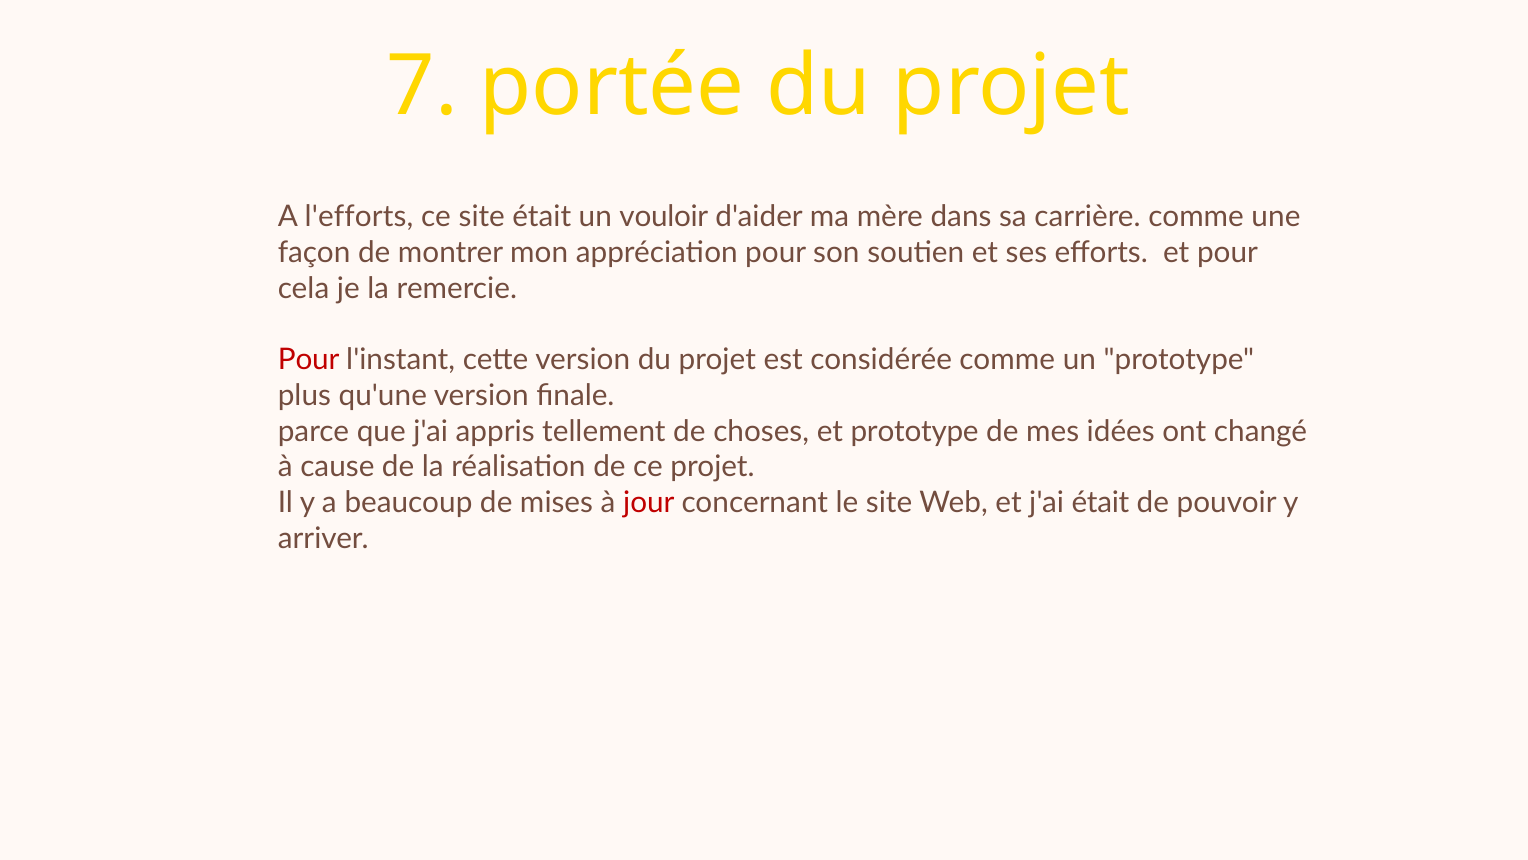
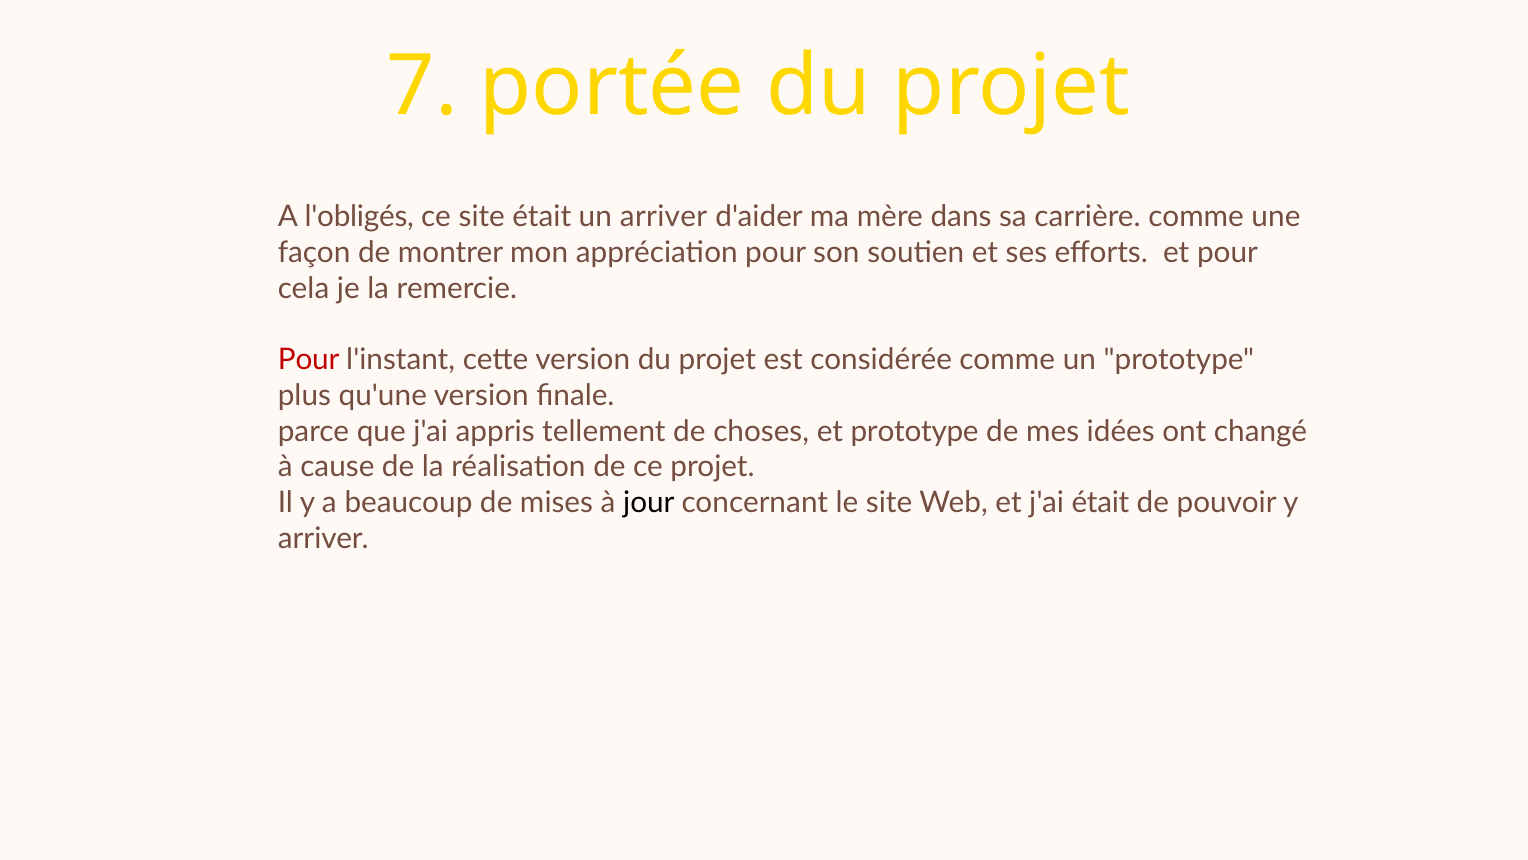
l'efforts: l'efforts -> l'obligés
un vouloir: vouloir -> arriver
jour colour: red -> black
